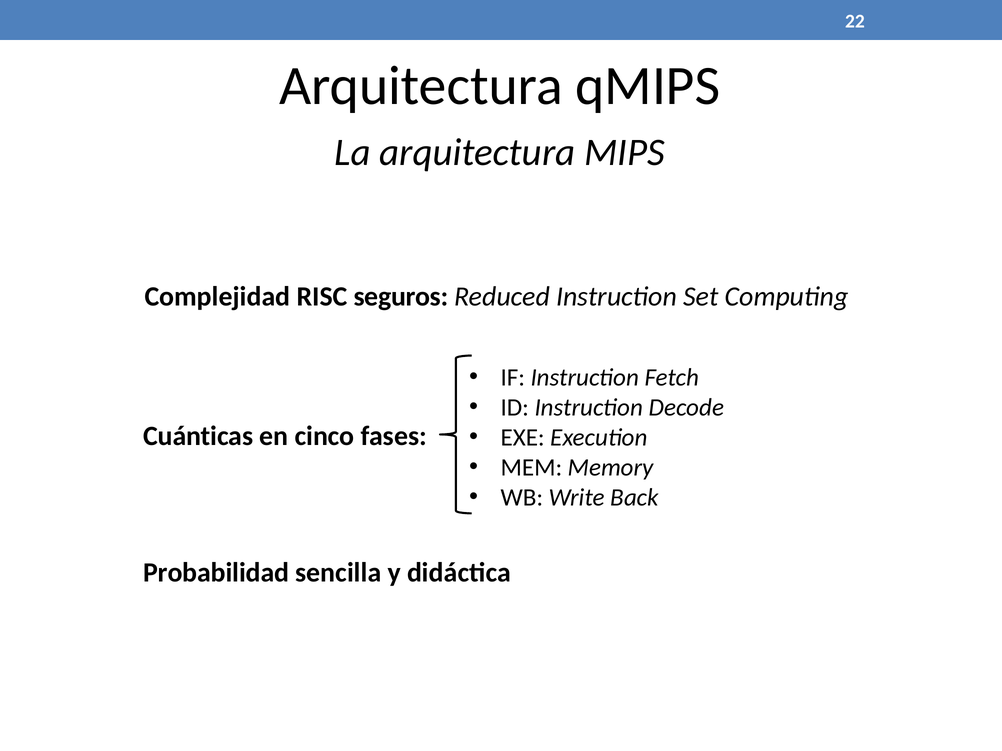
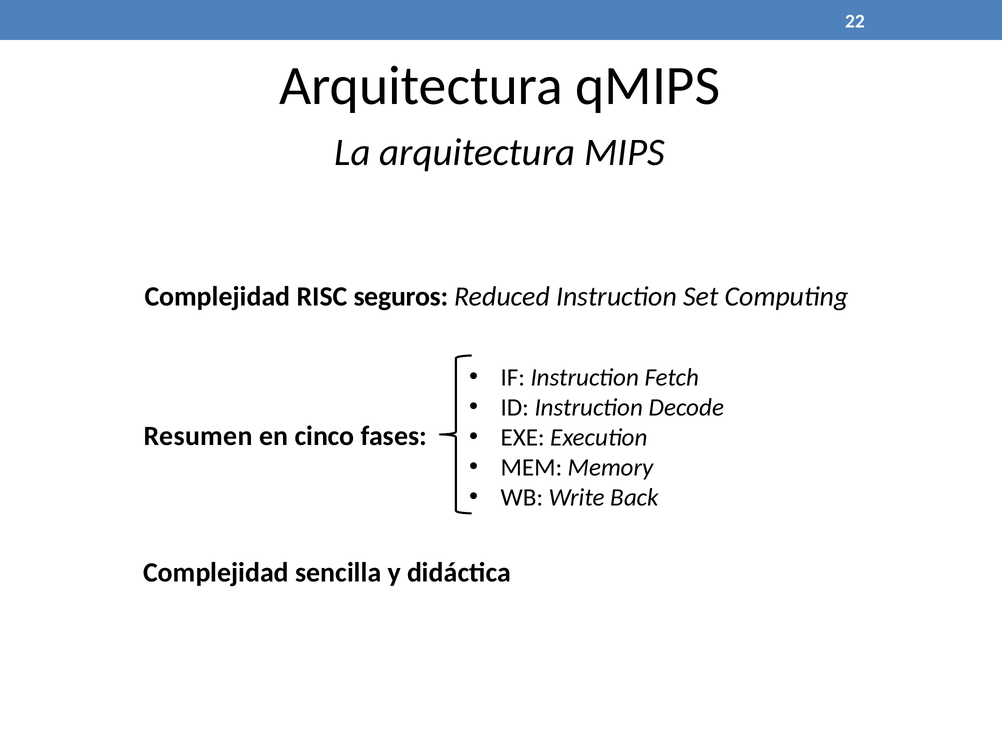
Cuánticas: Cuánticas -> Resumen
Probabilidad at (216, 573): Probabilidad -> Complejidad
